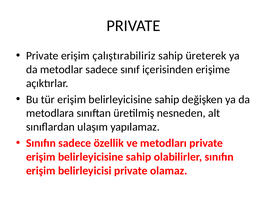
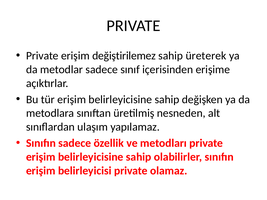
çalıştırabiliriz: çalıştırabiliriz -> değiştirilemez
